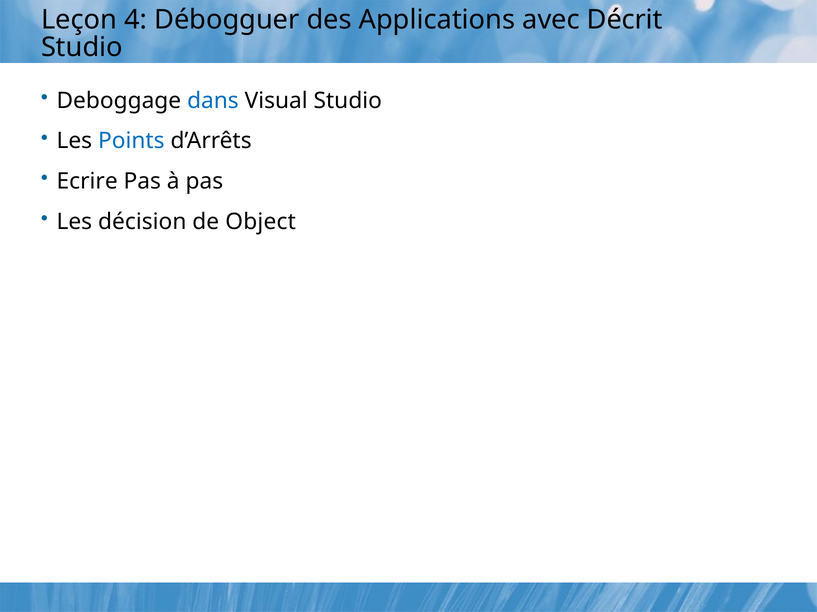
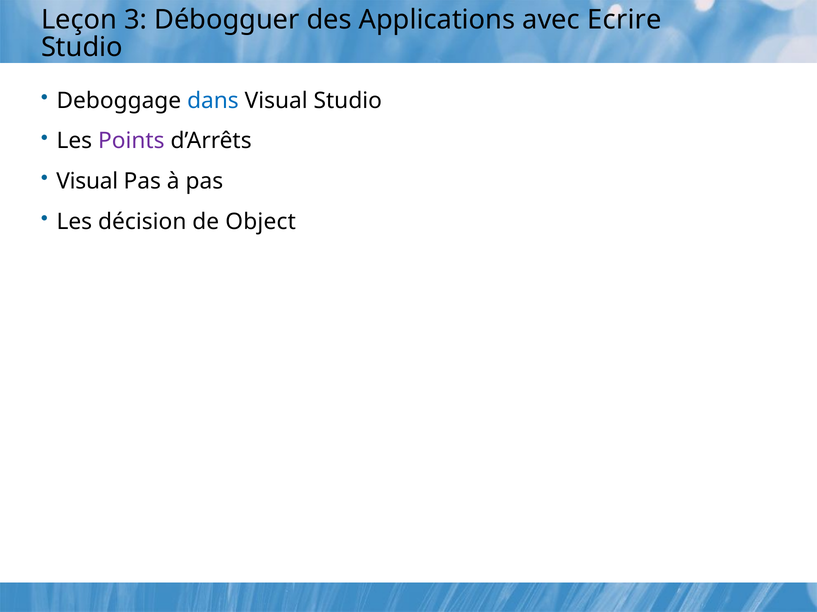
4: 4 -> 3
Décrit: Décrit -> Ecrire
Points colour: blue -> purple
Ecrire at (87, 182): Ecrire -> Visual
